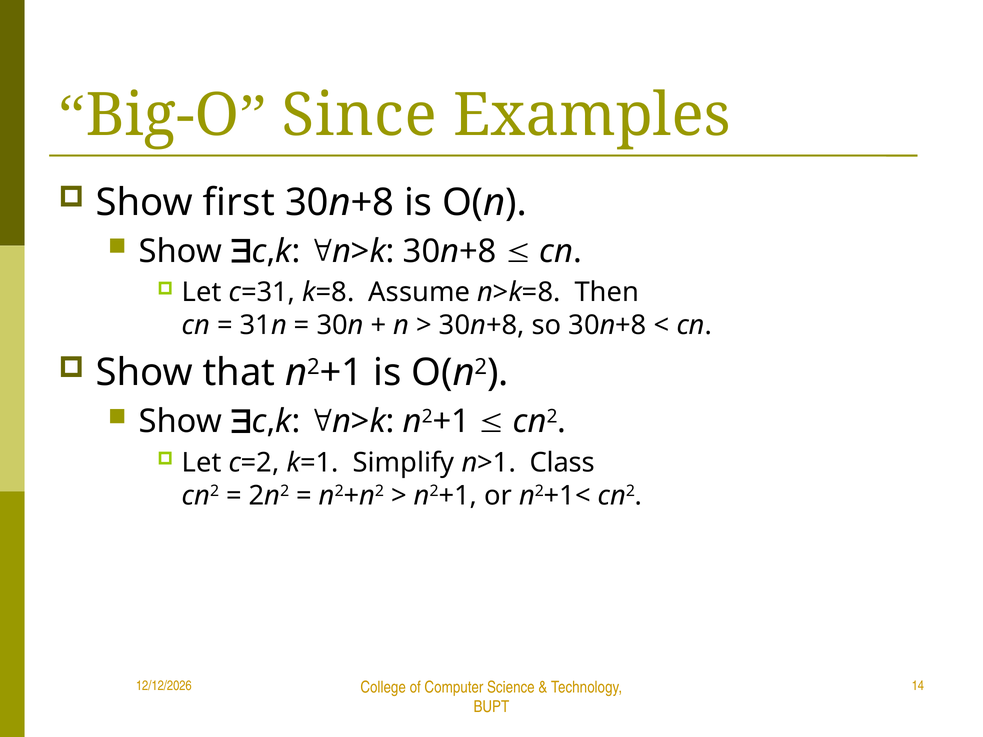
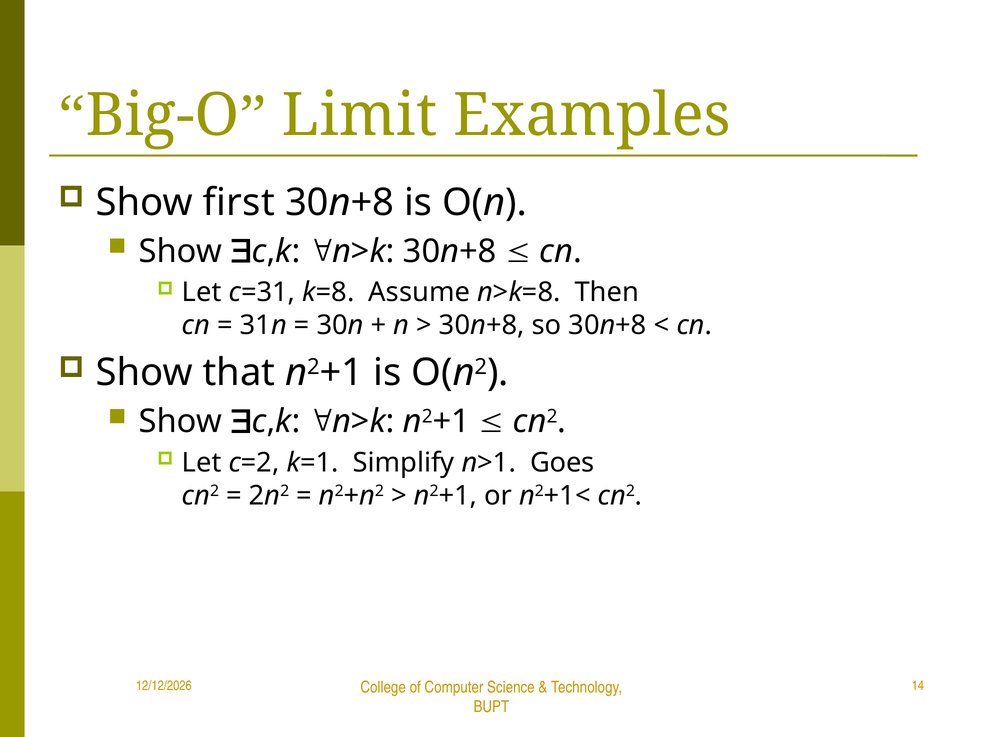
Since: Since -> Limit
Class: Class -> Goes
